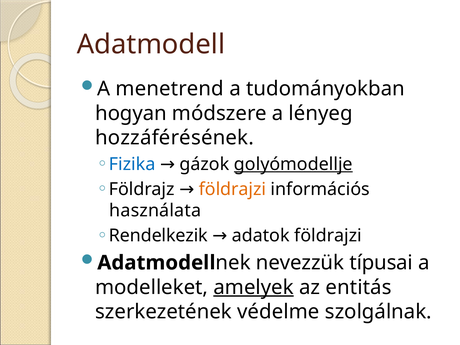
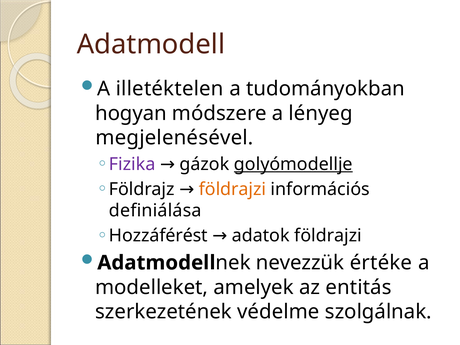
menetrend: menetrend -> illetéktelen
hozzáférésének: hozzáférésének -> megjelenésével
Fizika colour: blue -> purple
használata: használata -> definiálása
Rendelkezik: Rendelkezik -> Hozzáférést
típusai: típusai -> értéke
amelyek underline: present -> none
